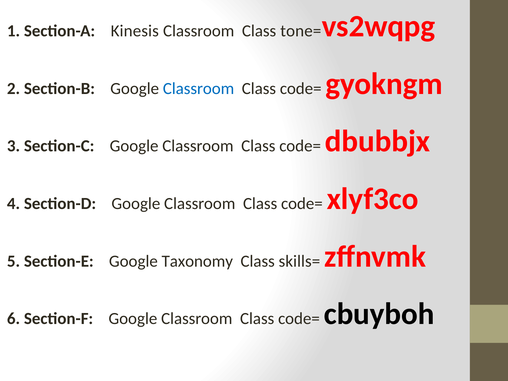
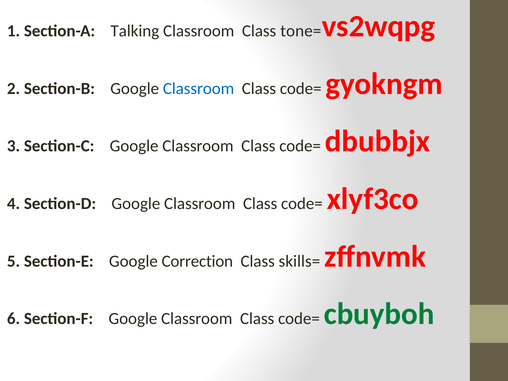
Kinesis: Kinesis -> Talking
Taxonomy: Taxonomy -> Correction
cbuyboh colour: black -> green
